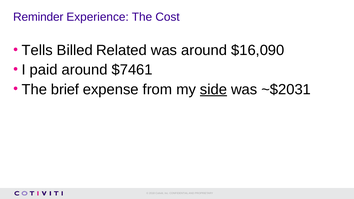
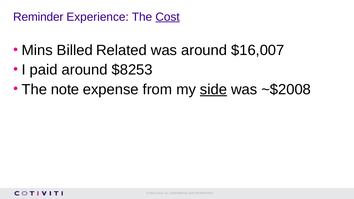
Cost underline: none -> present
Tells: Tells -> Mins
$16,090: $16,090 -> $16,007
$7461: $7461 -> $8253
brief: brief -> note
~$2031: ~$2031 -> ~$2008
